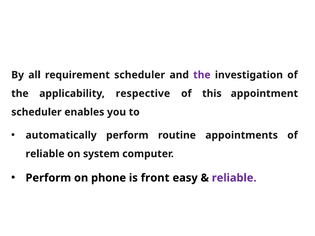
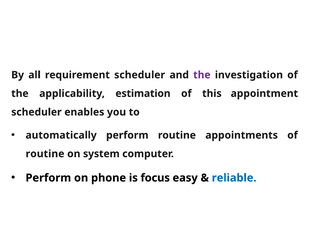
respective: respective -> estimation
reliable at (45, 154): reliable -> routine
front: front -> focus
reliable at (234, 178) colour: purple -> blue
